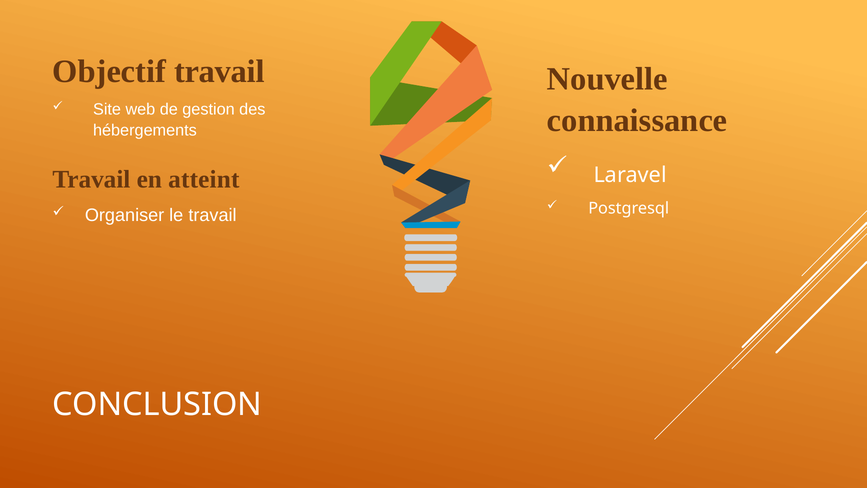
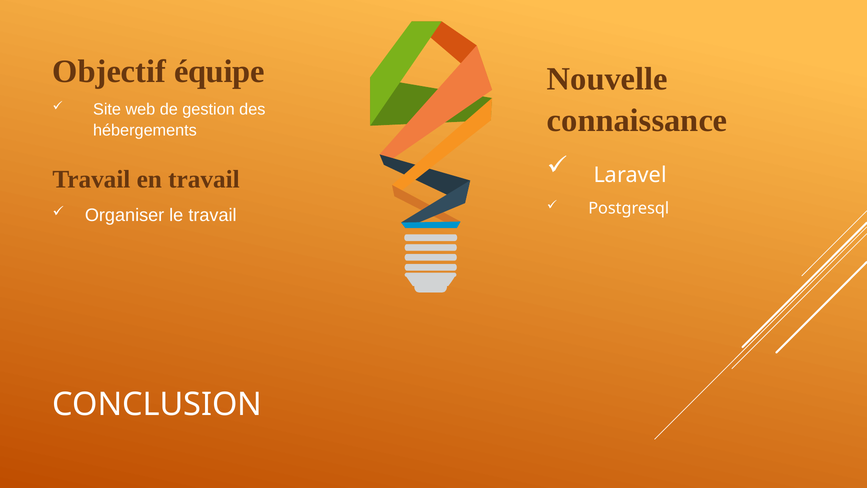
Objectif travail: travail -> équipe
en atteint: atteint -> travail
